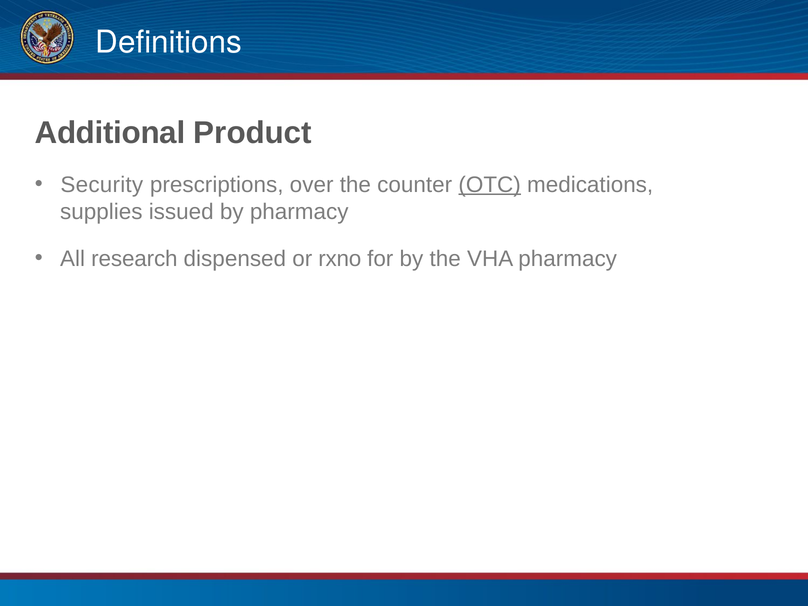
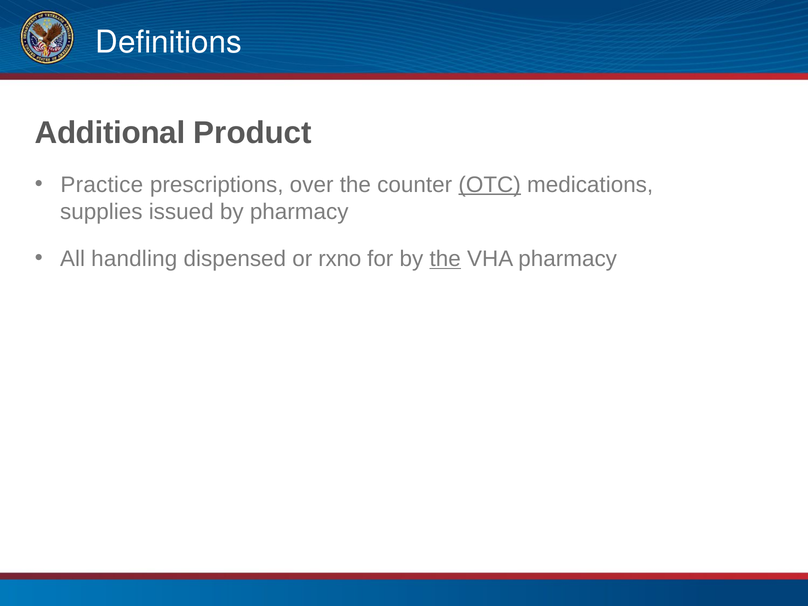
Security: Security -> Practice
research: research -> handling
the at (445, 259) underline: none -> present
